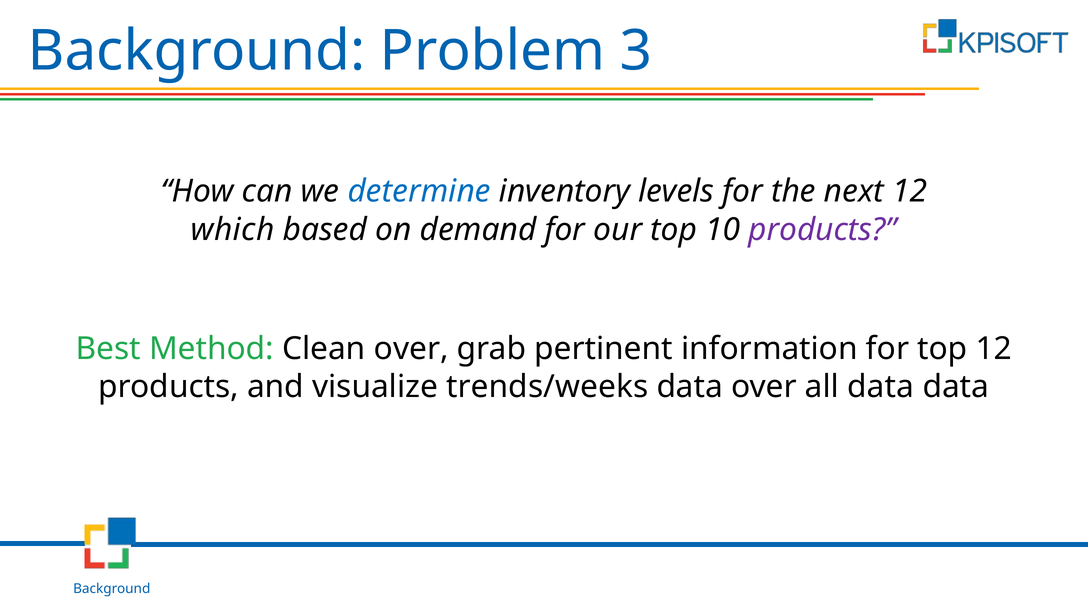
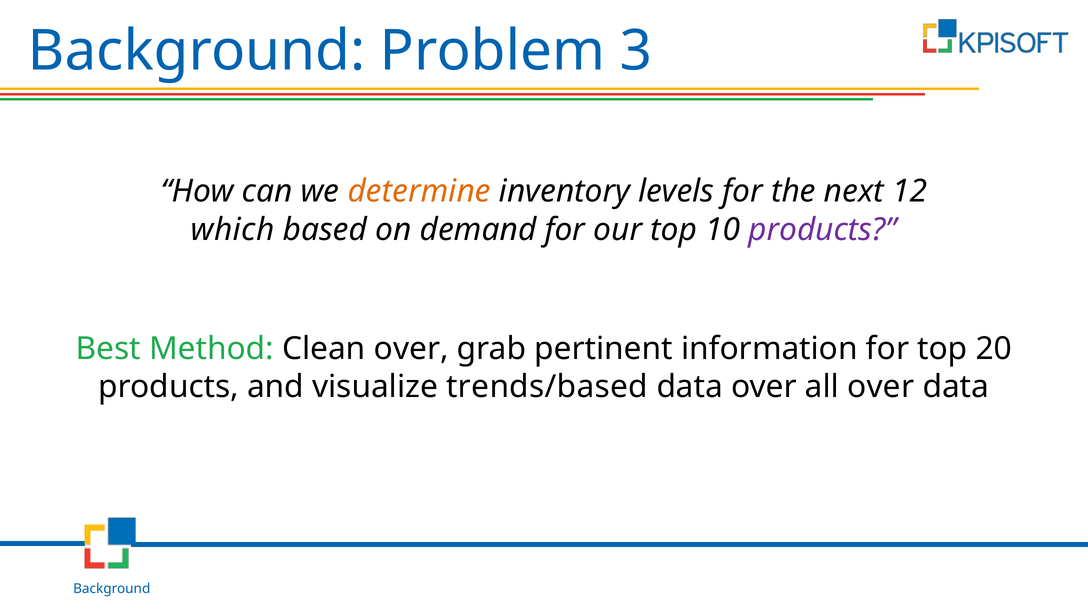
determine colour: blue -> orange
top 12: 12 -> 20
trends/weeks: trends/weeks -> trends/based
all data: data -> over
